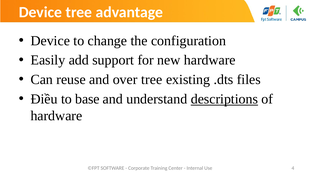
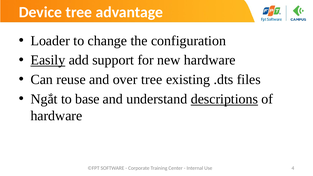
Device at (50, 41): Device -> Loader
Easily underline: none -> present
Điều: Điều -> Ngắt
